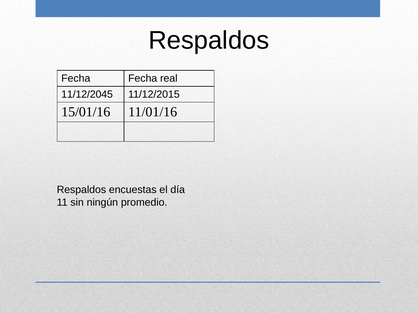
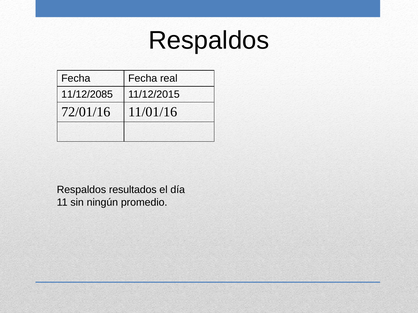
11/12/2045: 11/12/2045 -> 11/12/2085
15/01/16: 15/01/16 -> 72/01/16
encuestas: encuestas -> resultados
